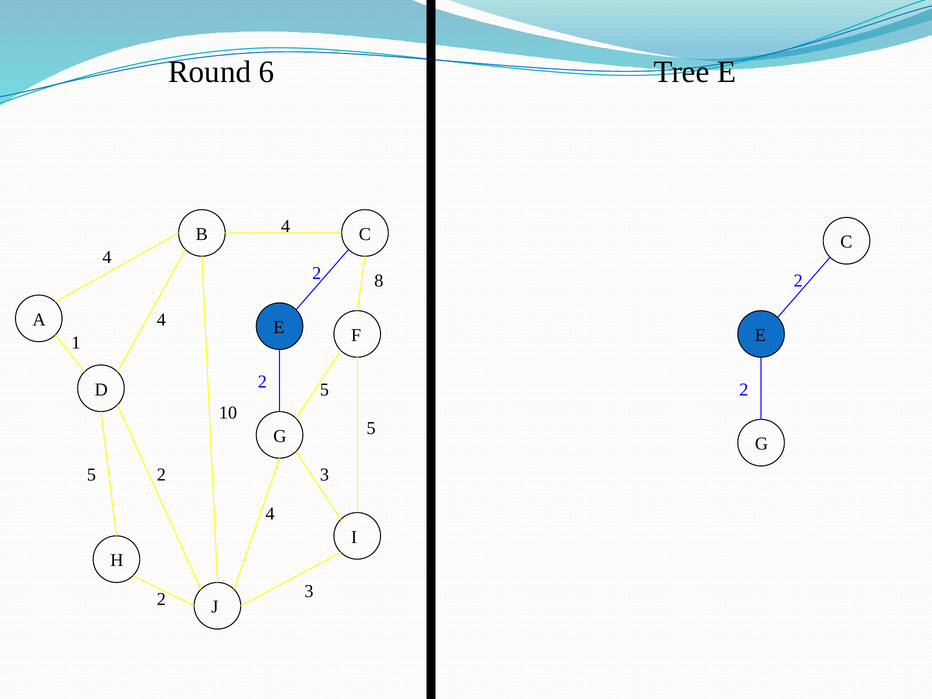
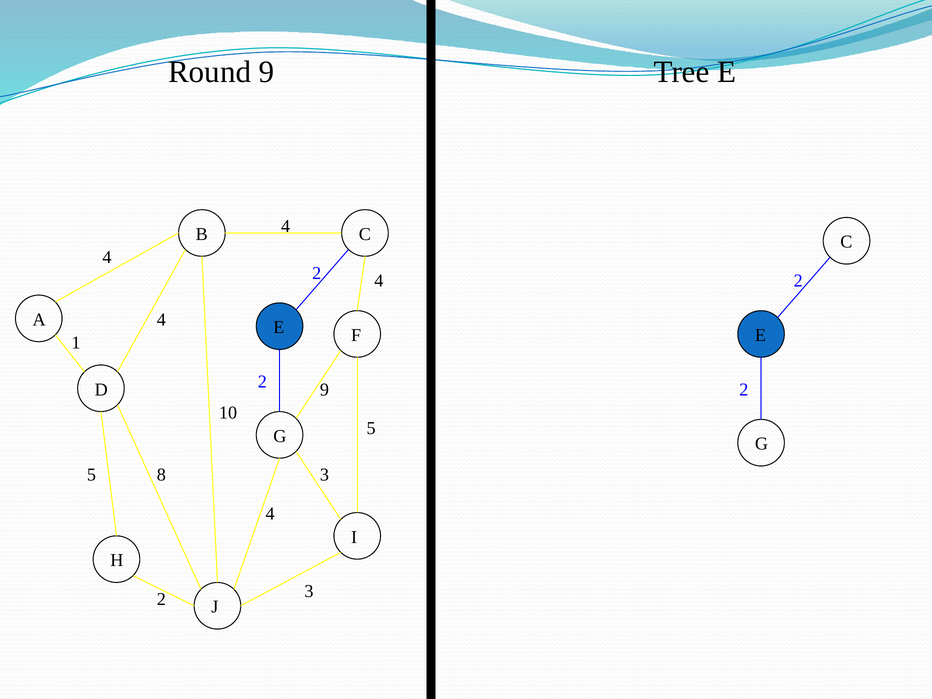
Round 6: 6 -> 9
2 8: 8 -> 4
5 at (324, 390): 5 -> 9
2 at (161, 475): 2 -> 8
